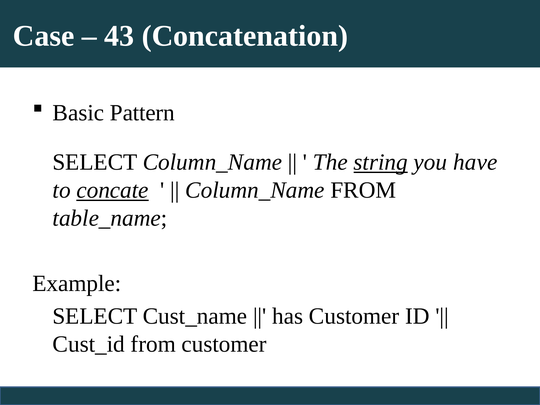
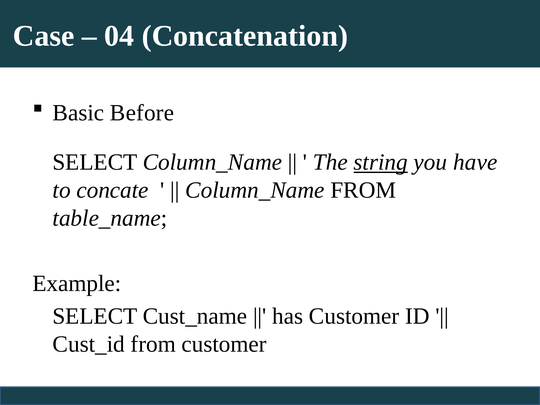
43: 43 -> 04
Pattern: Pattern -> Before
concate underline: present -> none
